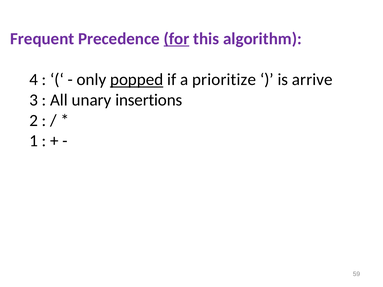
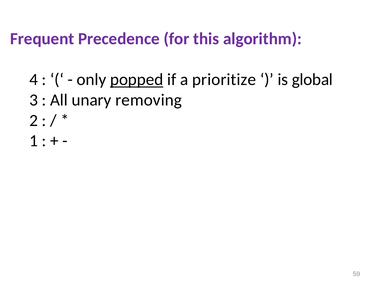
for underline: present -> none
arrive: arrive -> global
insertions: insertions -> removing
